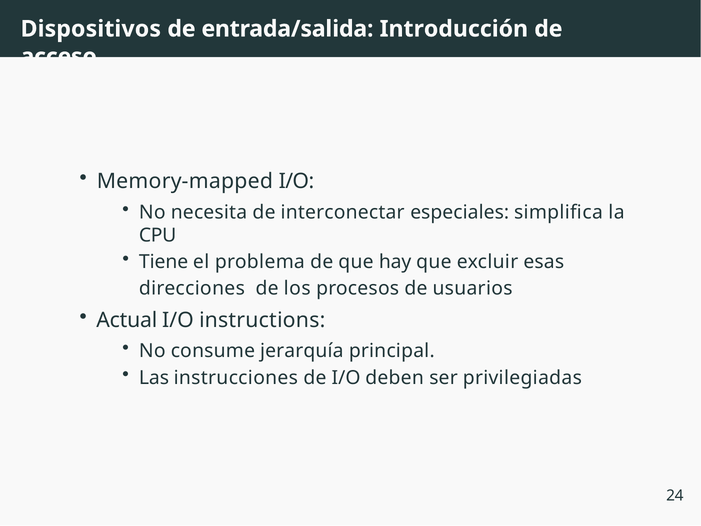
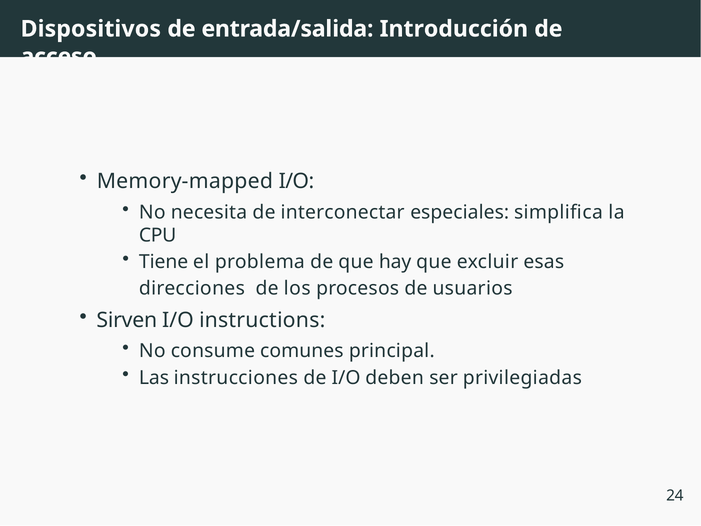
Actual: Actual -> Sirven
jerarquía: jerarquía -> comunes
